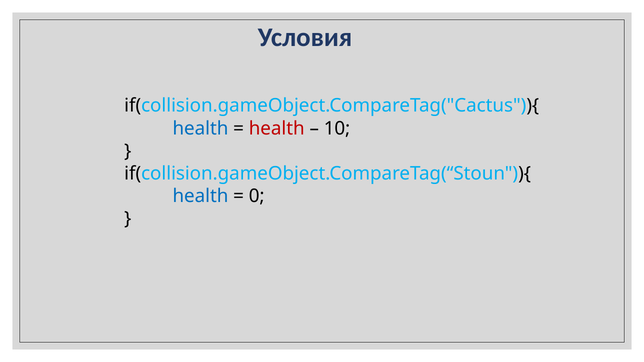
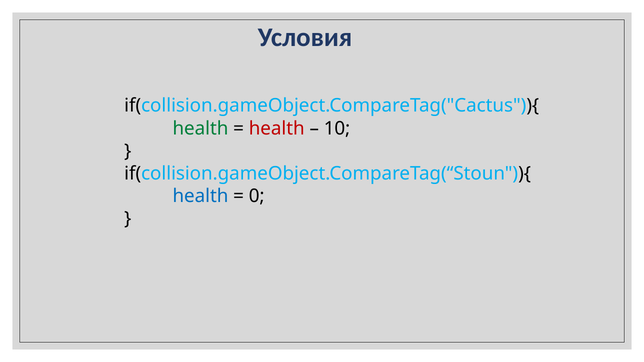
health at (200, 128) colour: blue -> green
